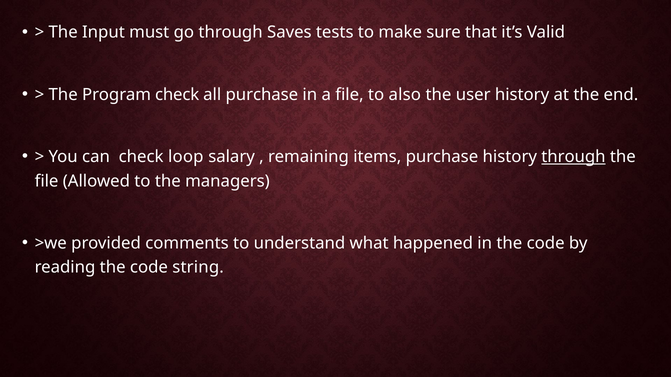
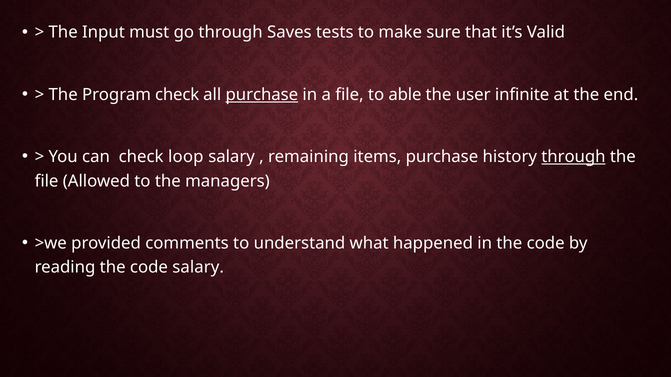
purchase at (262, 95) underline: none -> present
also: also -> able
user history: history -> infinite
code string: string -> salary
